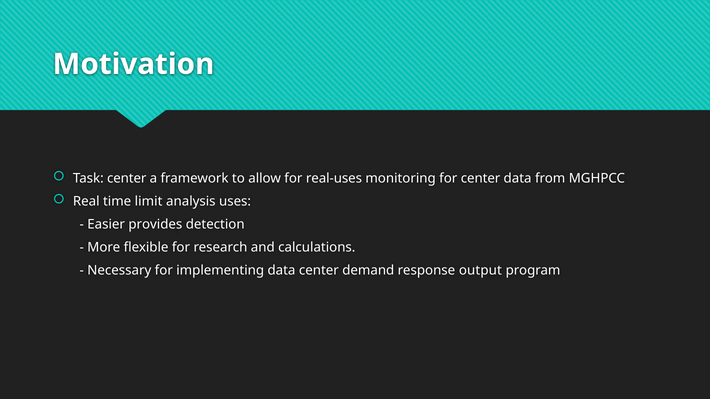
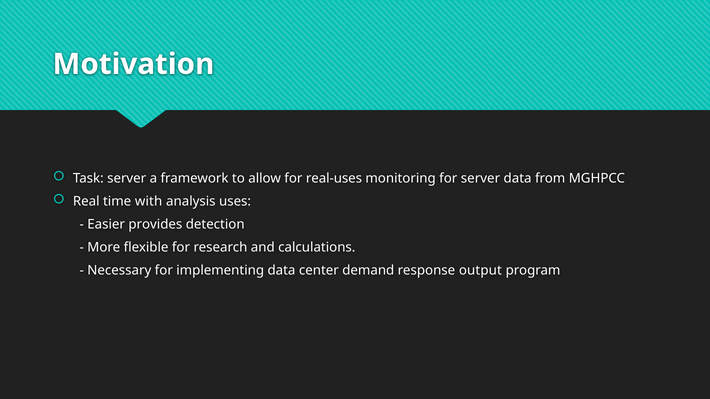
Task center: center -> server
for center: center -> server
limit: limit -> with
